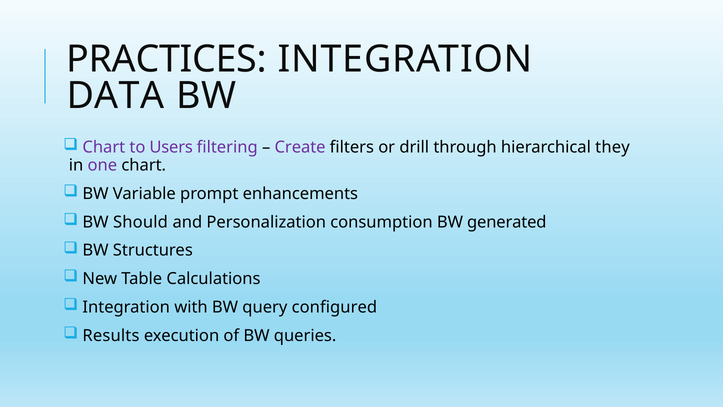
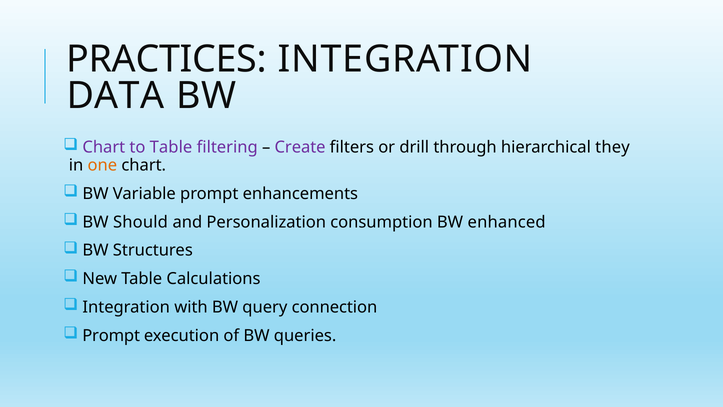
to Users: Users -> Table
one colour: purple -> orange
generated: generated -> enhanced
configured: configured -> connection
Results at (111, 336): Results -> Prompt
